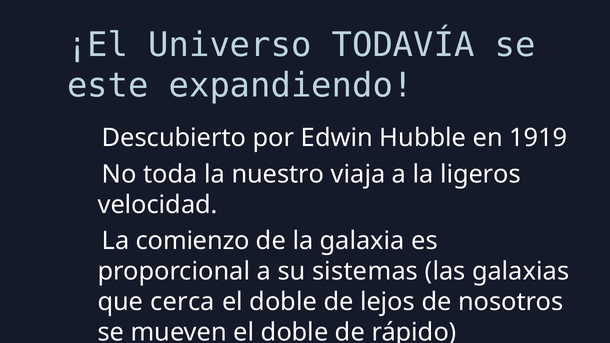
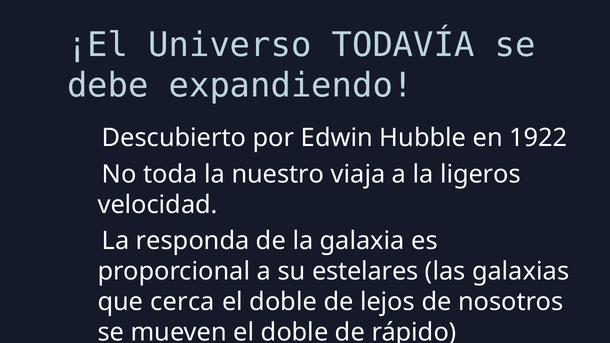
este: este -> debe
1919: 1919 -> 1922
comienzo: comienzo -> responda
sistemas: sistemas -> estelares
